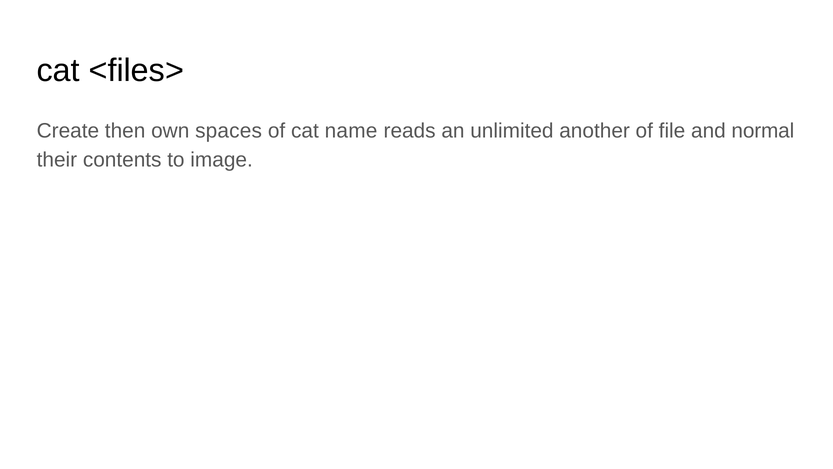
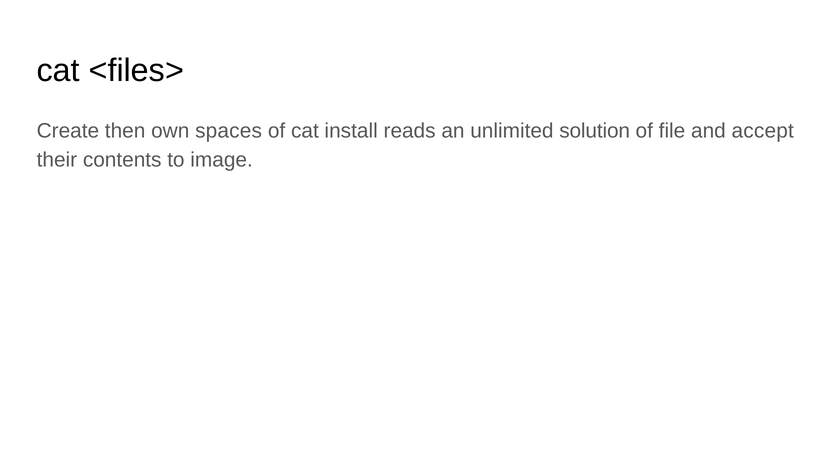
name: name -> install
another: another -> solution
normal: normal -> accept
